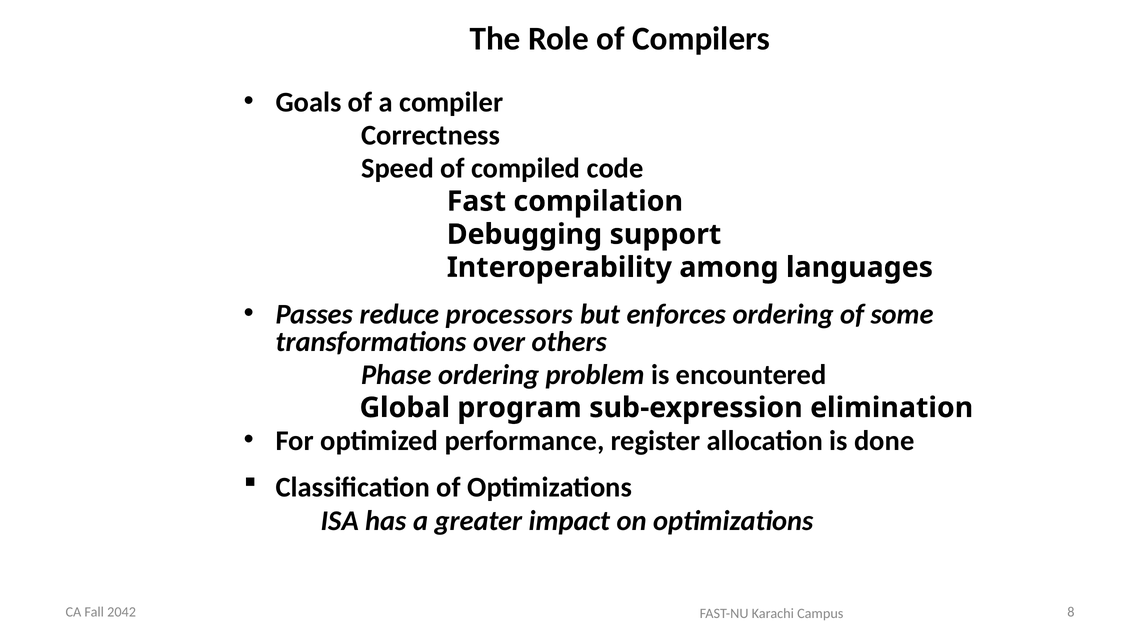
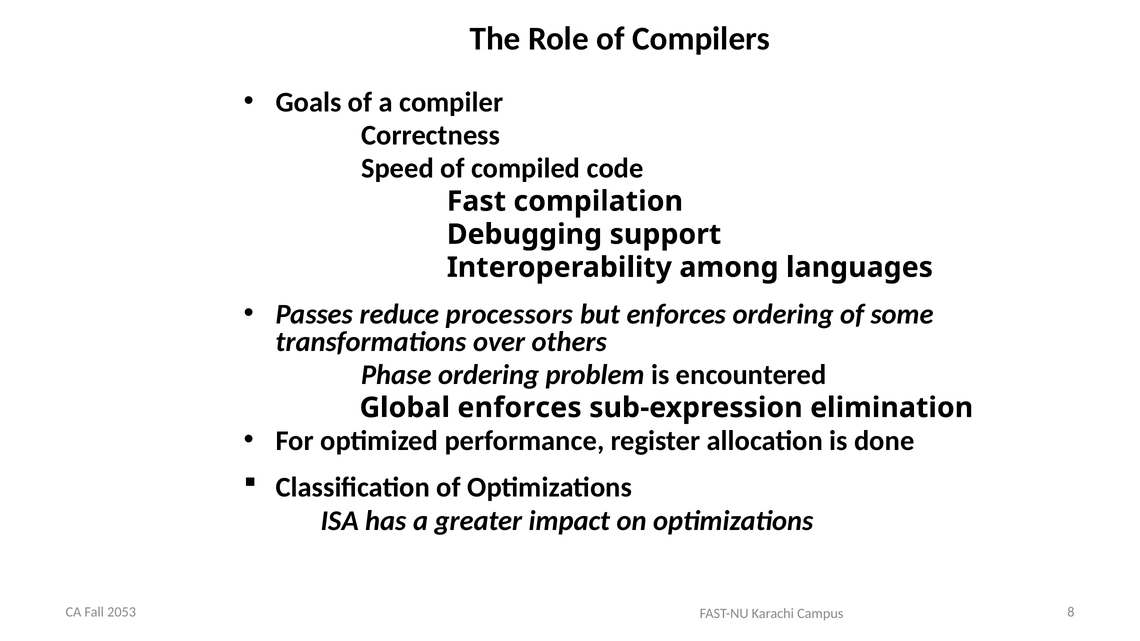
Global program: program -> enforces
2042: 2042 -> 2053
